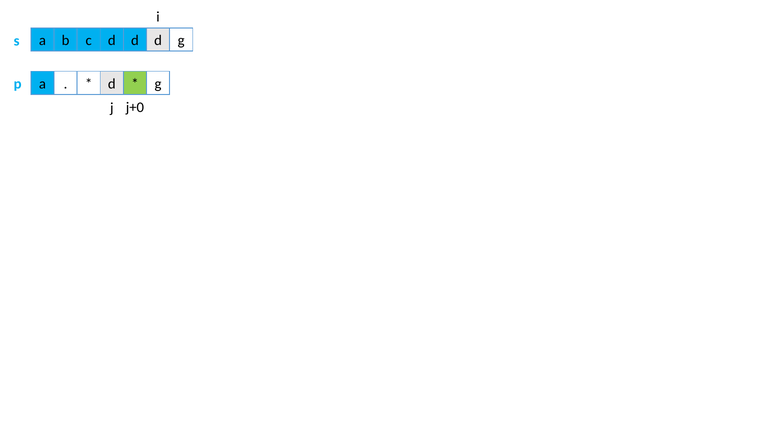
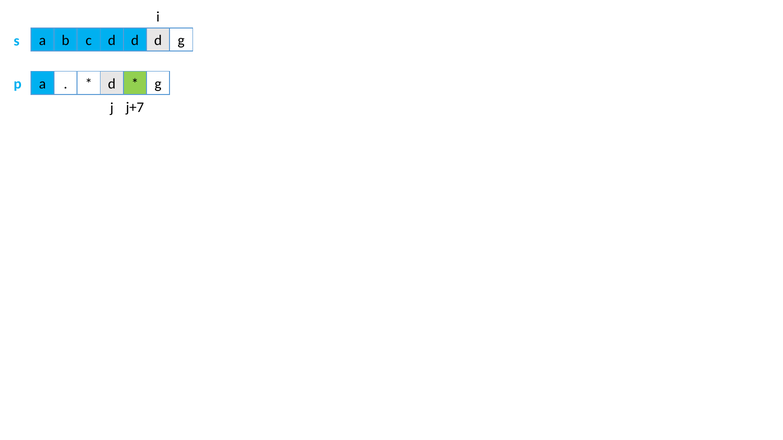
j+0: j+0 -> j+7
